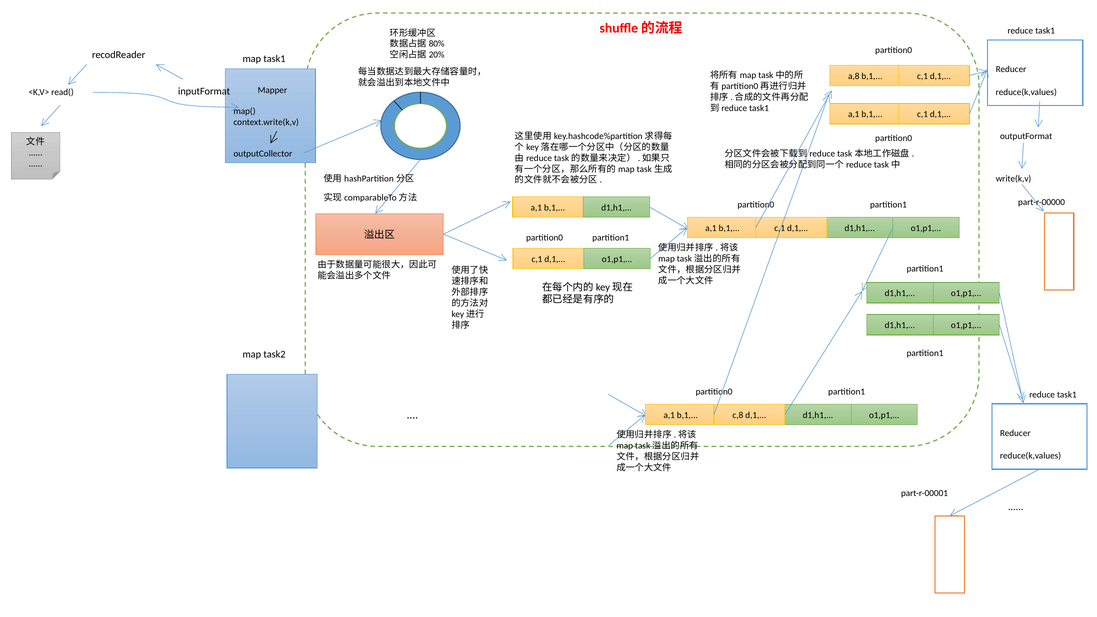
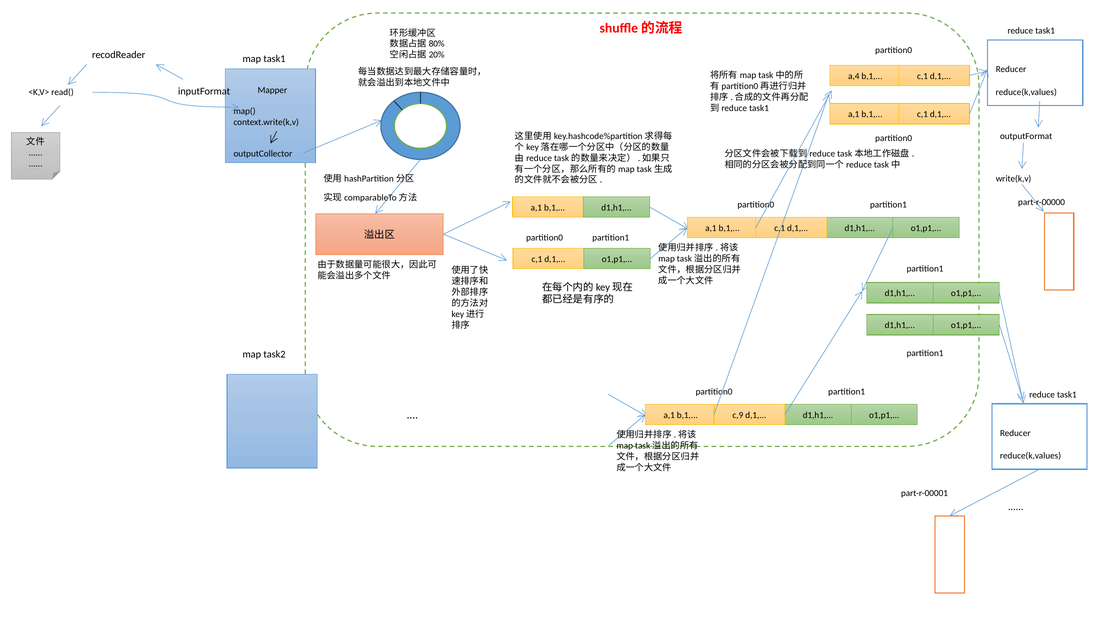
a,8: a,8 -> a,4
c,8: c,8 -> c,9
